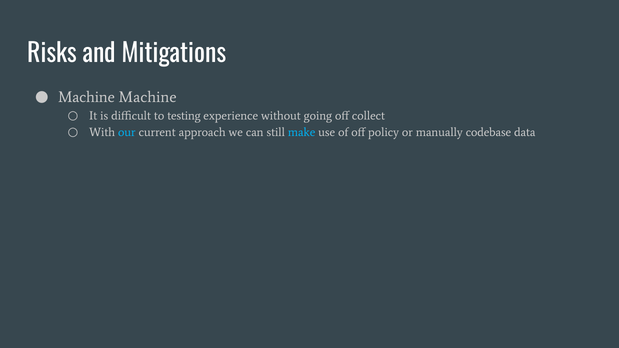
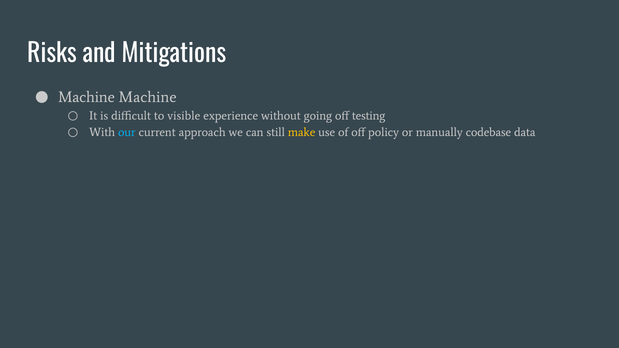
testing: testing -> visible
collect: collect -> testing
make colour: light blue -> yellow
